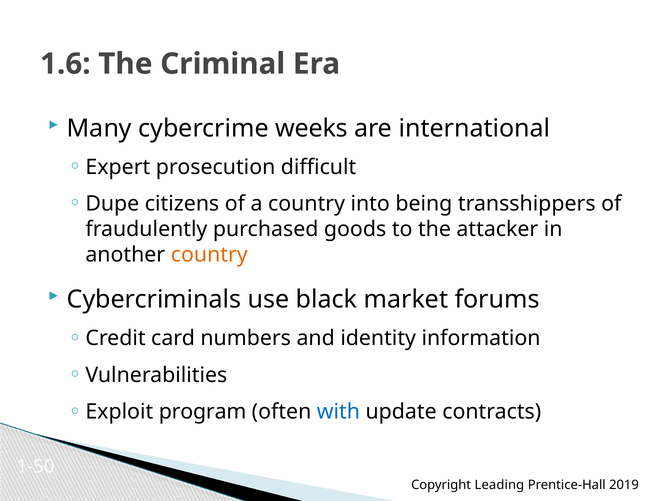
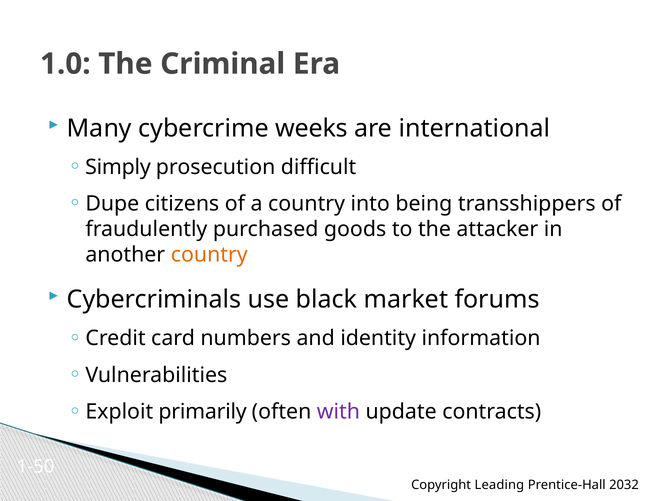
1.6: 1.6 -> 1.0
Expert: Expert -> Simply
program: program -> primarily
with colour: blue -> purple
2019: 2019 -> 2032
